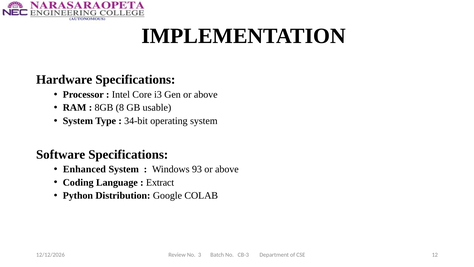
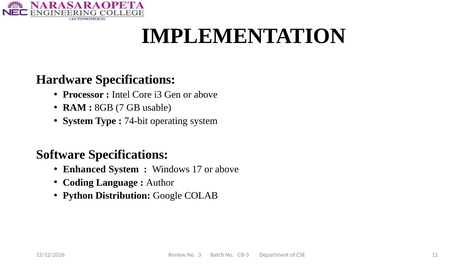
8: 8 -> 7
34-bit: 34-bit -> 74-bit
93: 93 -> 17
Extract: Extract -> Author
